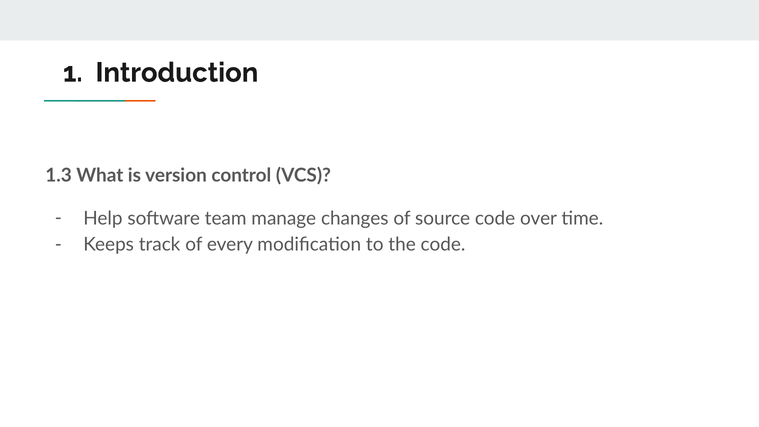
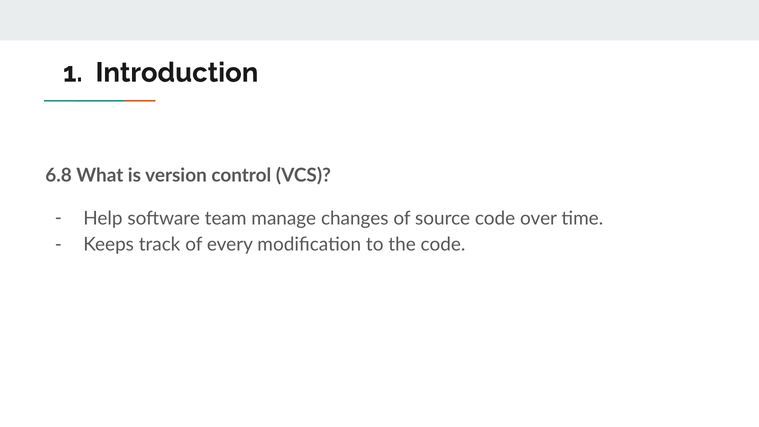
1.3: 1.3 -> 6.8
